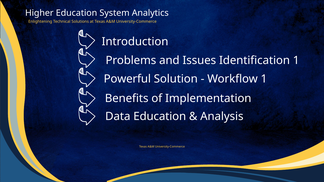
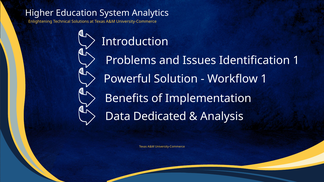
Data Education: Education -> Dedicated
